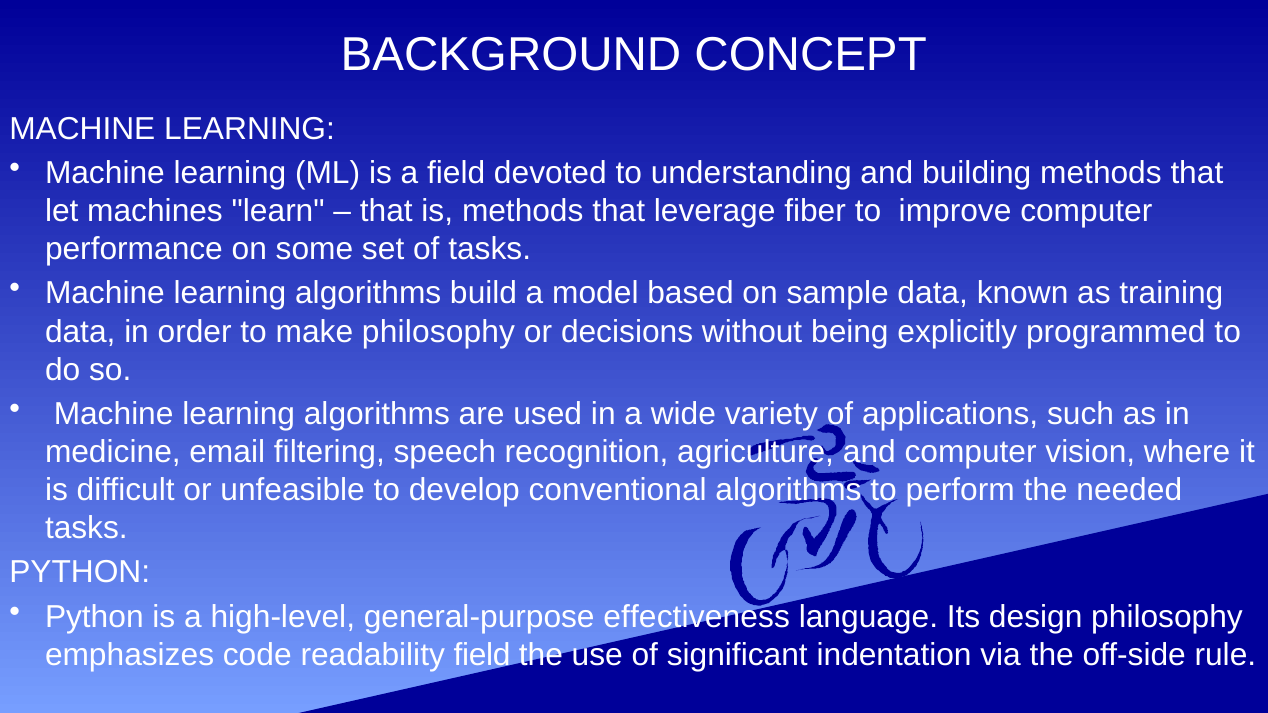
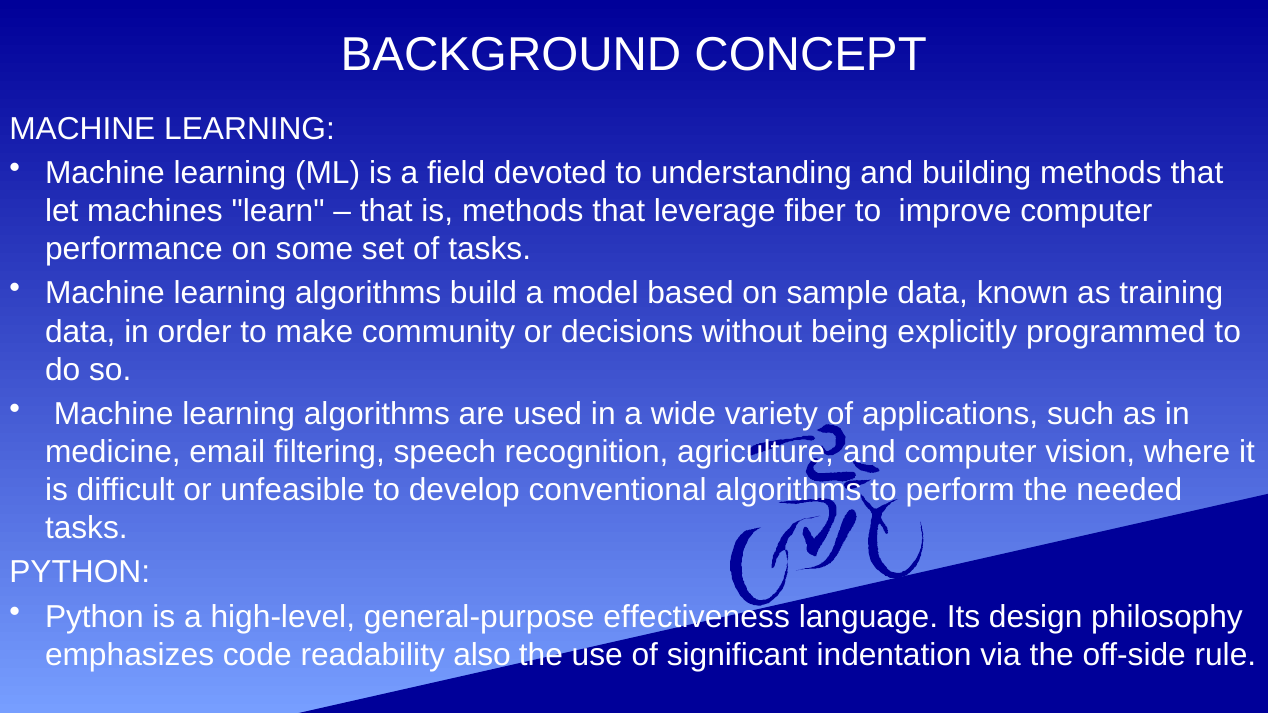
make philosophy: philosophy -> community
readability field: field -> also
